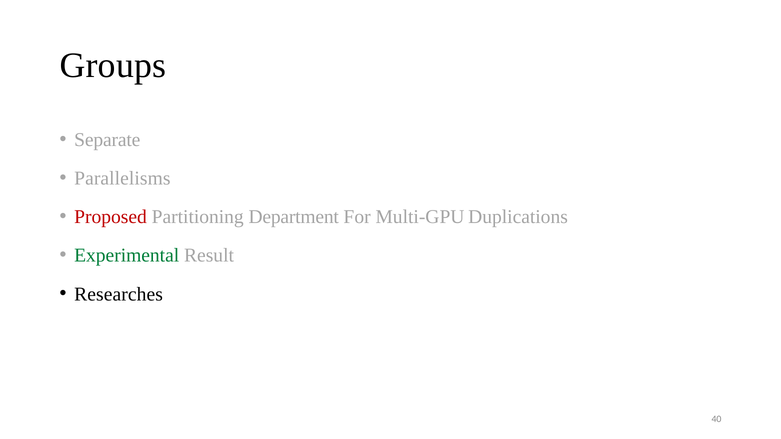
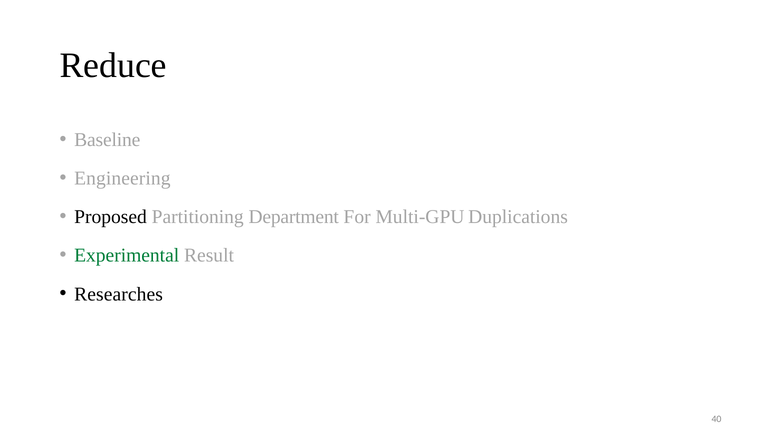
Groups: Groups -> Reduce
Separate: Separate -> Baseline
Parallelisms: Parallelisms -> Engineering
Proposed colour: red -> black
